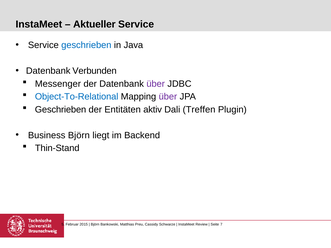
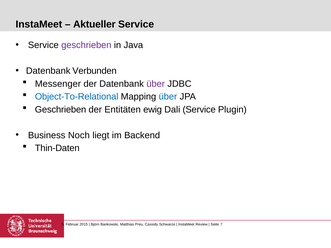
geschrieben at (86, 45) colour: blue -> purple
über at (168, 97) colour: purple -> blue
aktiv: aktiv -> ewig
Dali Treffen: Treffen -> Service
Business Björn: Björn -> Noch
Thin-Stand: Thin-Stand -> Thin-Daten
